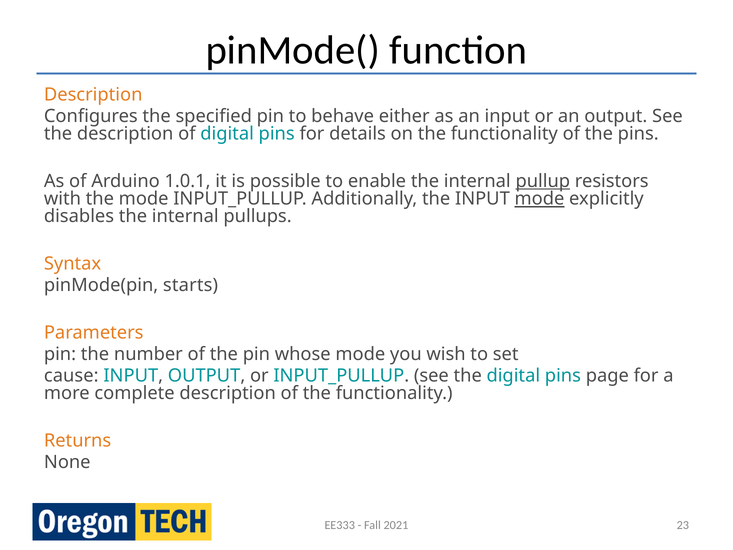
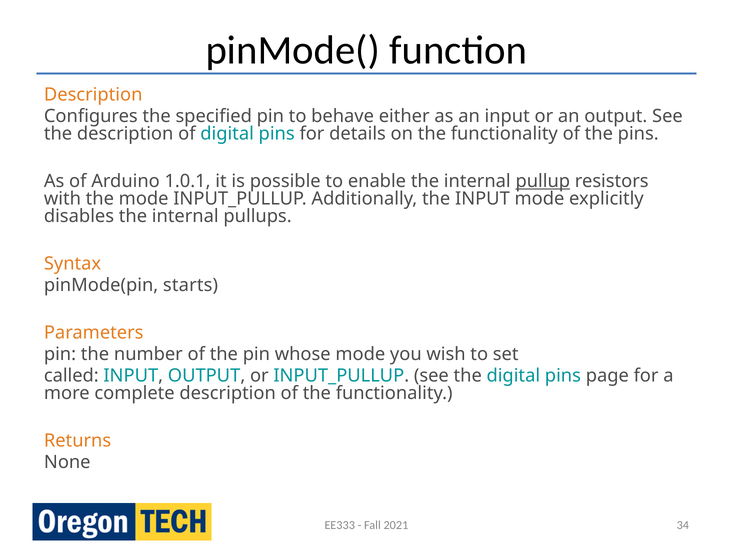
mode at (539, 199) underline: present -> none
cause: cause -> called
23: 23 -> 34
